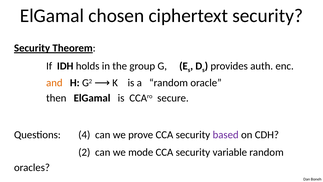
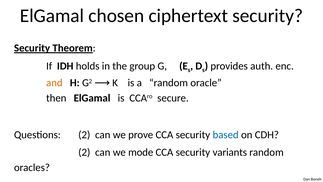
Questions 4: 4 -> 2
based colour: purple -> blue
variable: variable -> variants
